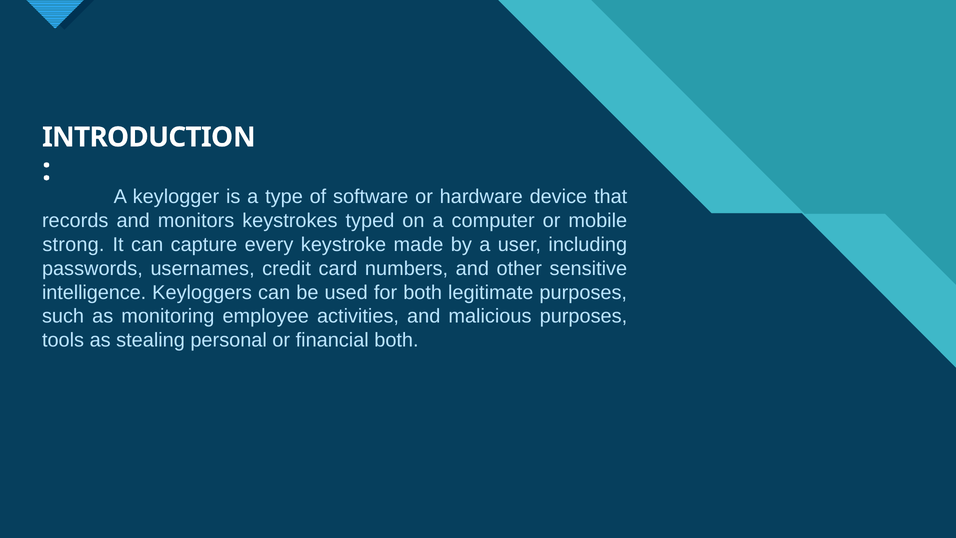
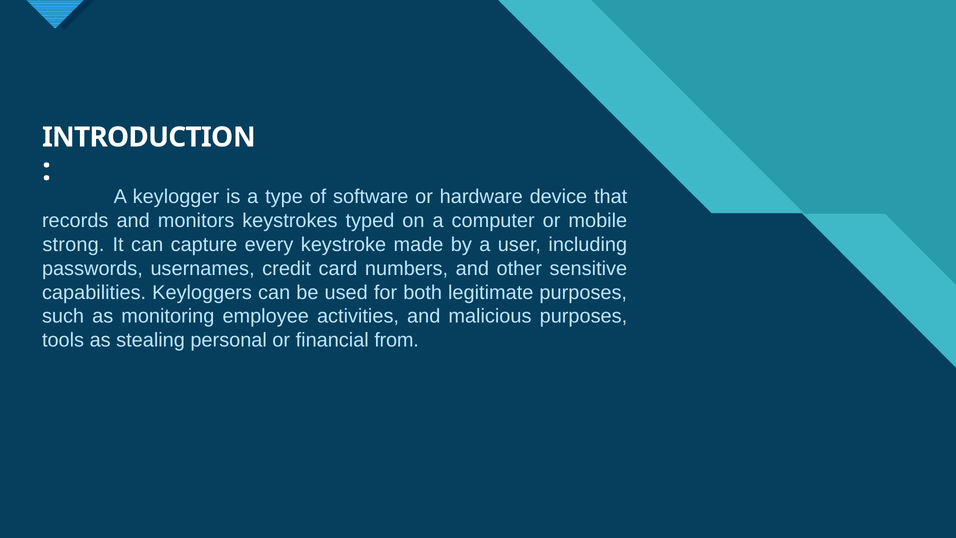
intelligence: intelligence -> capabilities
financial both: both -> from
